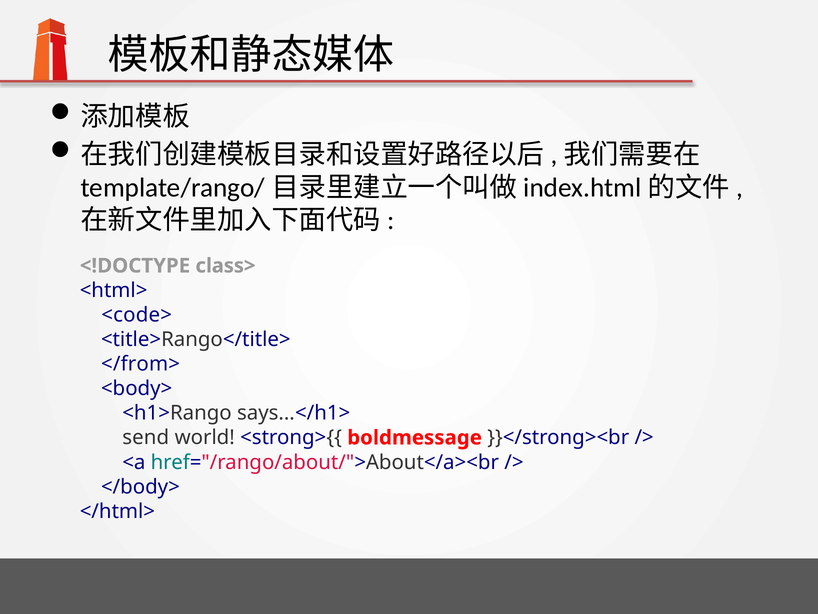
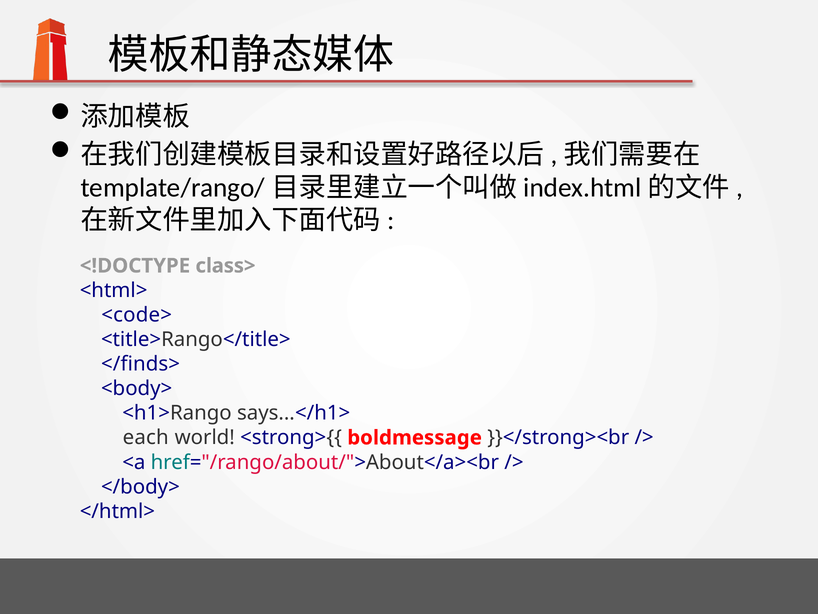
</from>: </from> -> </finds>
send: send -> each
